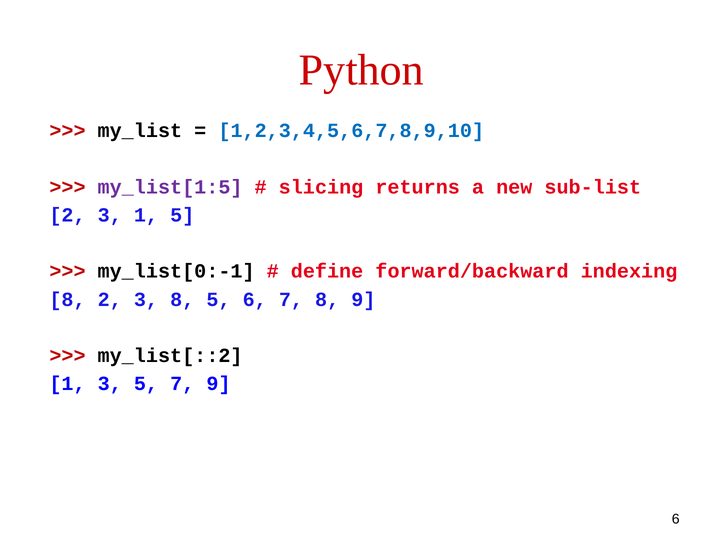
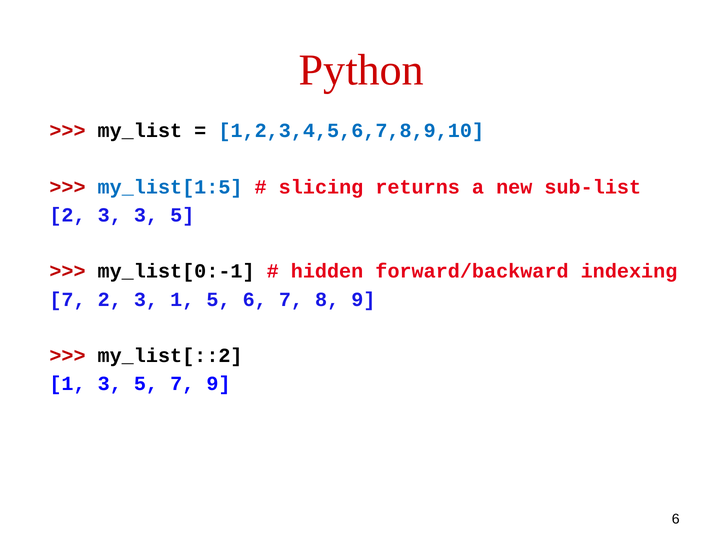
my_list[1:5 colour: purple -> blue
3 1: 1 -> 3
define: define -> hidden
8 at (68, 300): 8 -> 7
3 8: 8 -> 1
